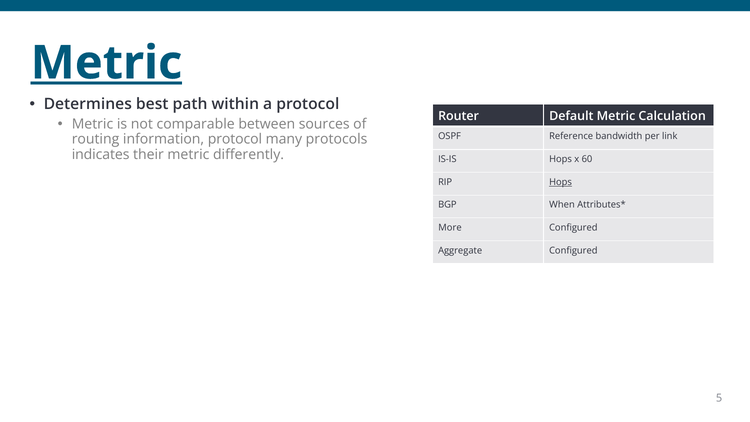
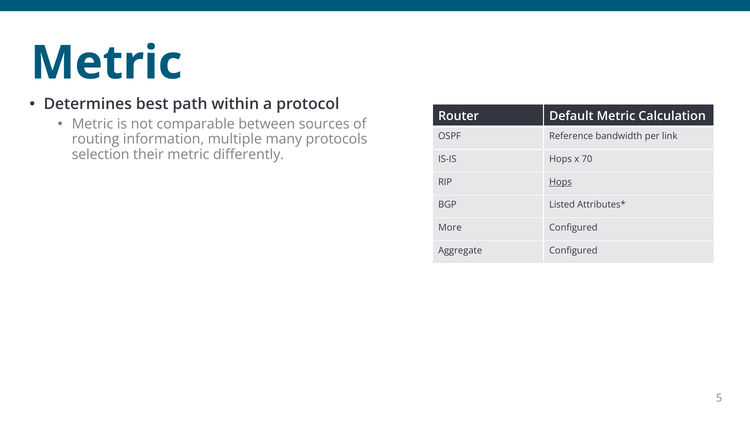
Metric at (106, 63) underline: present -> none
information protocol: protocol -> multiple
indicates: indicates -> selection
60: 60 -> 70
When: When -> Listed
